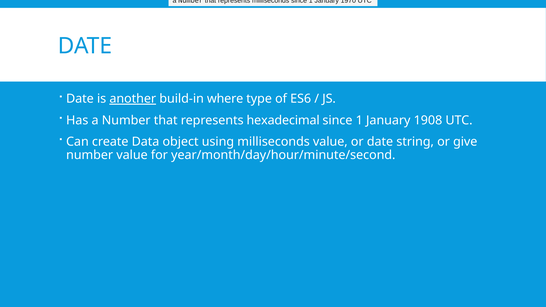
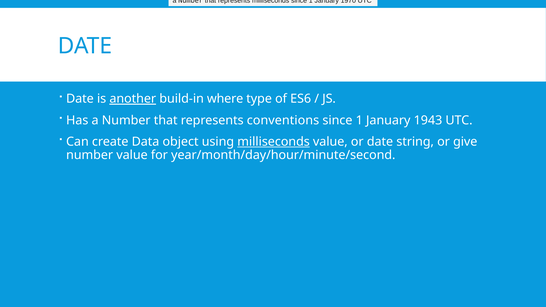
hexadecimal: hexadecimal -> conventions
1908: 1908 -> 1943
milliseconds at (274, 142) underline: none -> present
